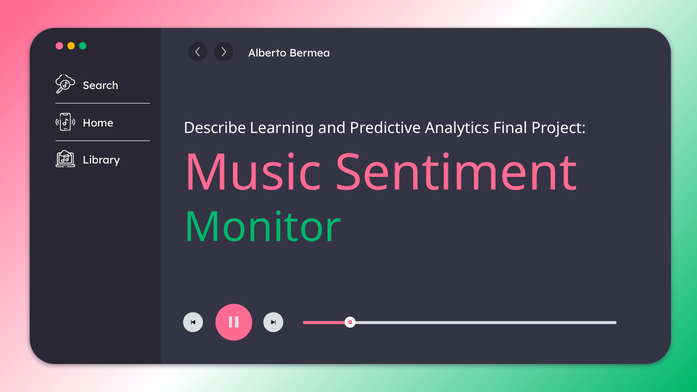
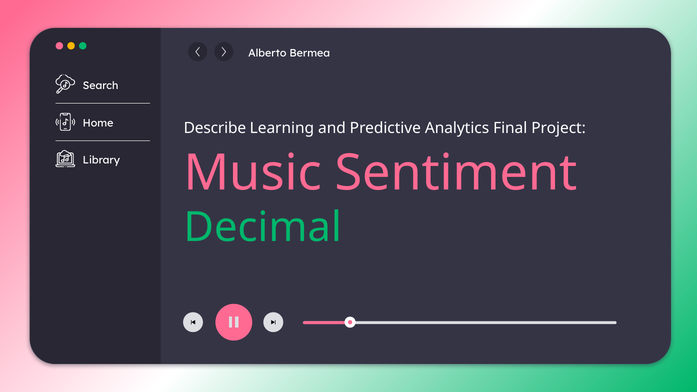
Monitor: Monitor -> Decimal
